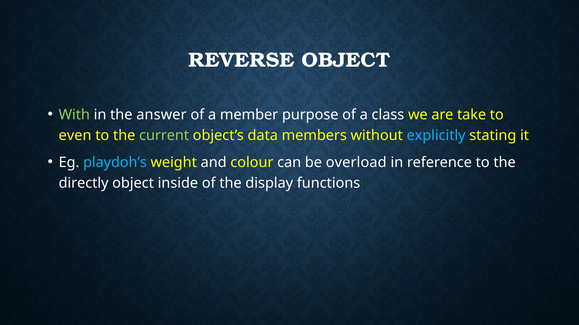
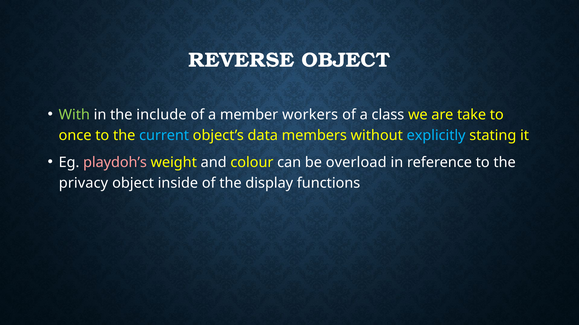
answer: answer -> include
purpose: purpose -> workers
even: even -> once
current colour: light green -> light blue
playdoh’s colour: light blue -> pink
directly: directly -> privacy
